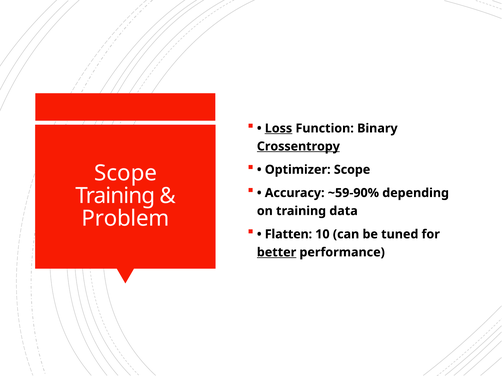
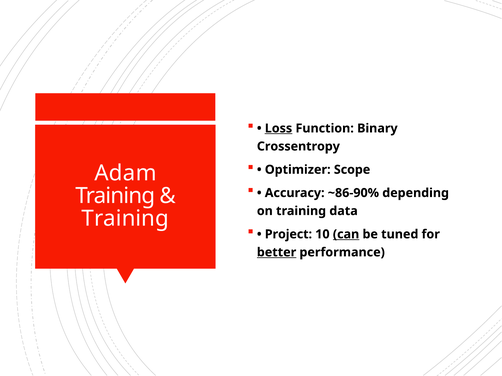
Crossentropy underline: present -> none
Scope at (126, 173): Scope -> Adam
~59-90%: ~59-90% -> ~86-90%
Problem at (125, 219): Problem -> Training
Flatten: Flatten -> Project
can underline: none -> present
